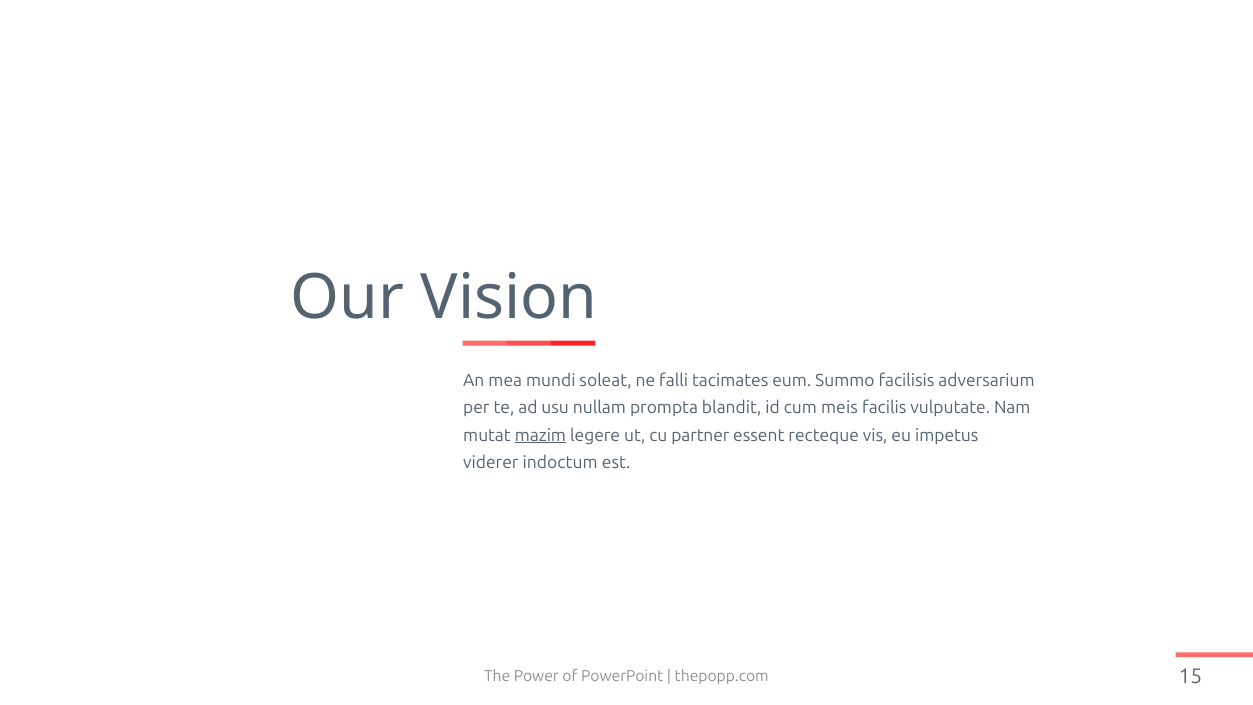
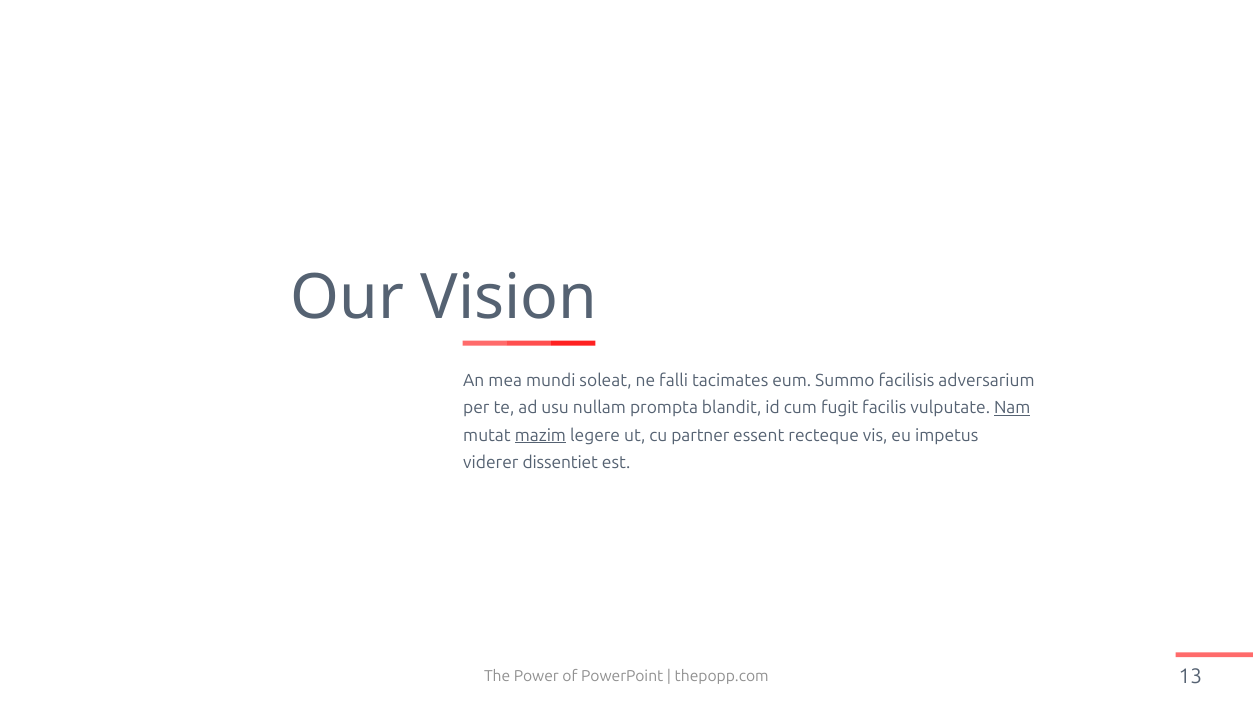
meis: meis -> fugit
Nam underline: none -> present
indoctum: indoctum -> dissentiet
15: 15 -> 13
